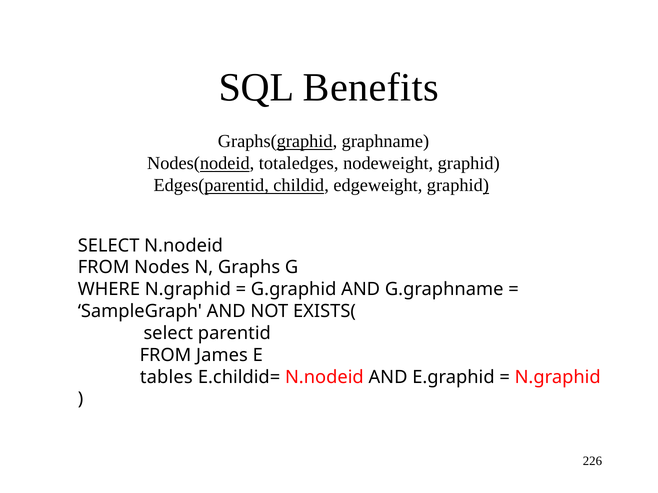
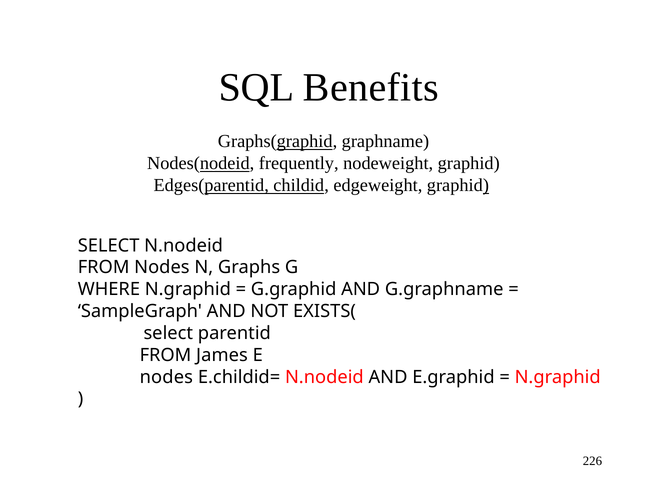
totaledges: totaledges -> frequently
tables at (166, 377): tables -> nodes
